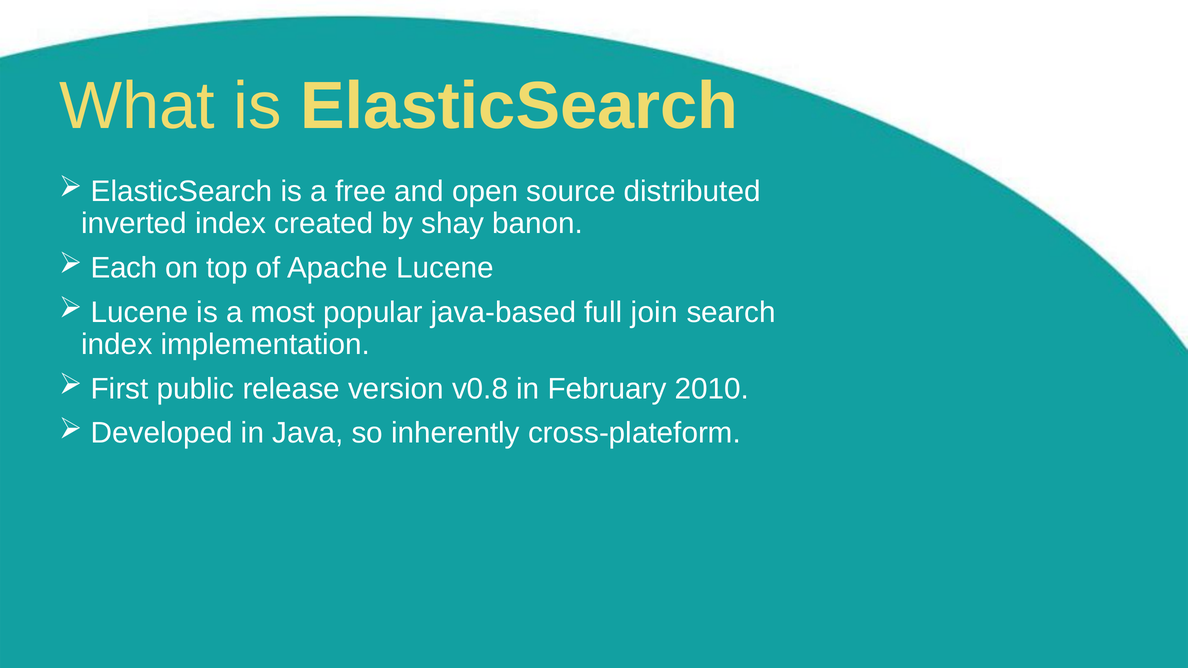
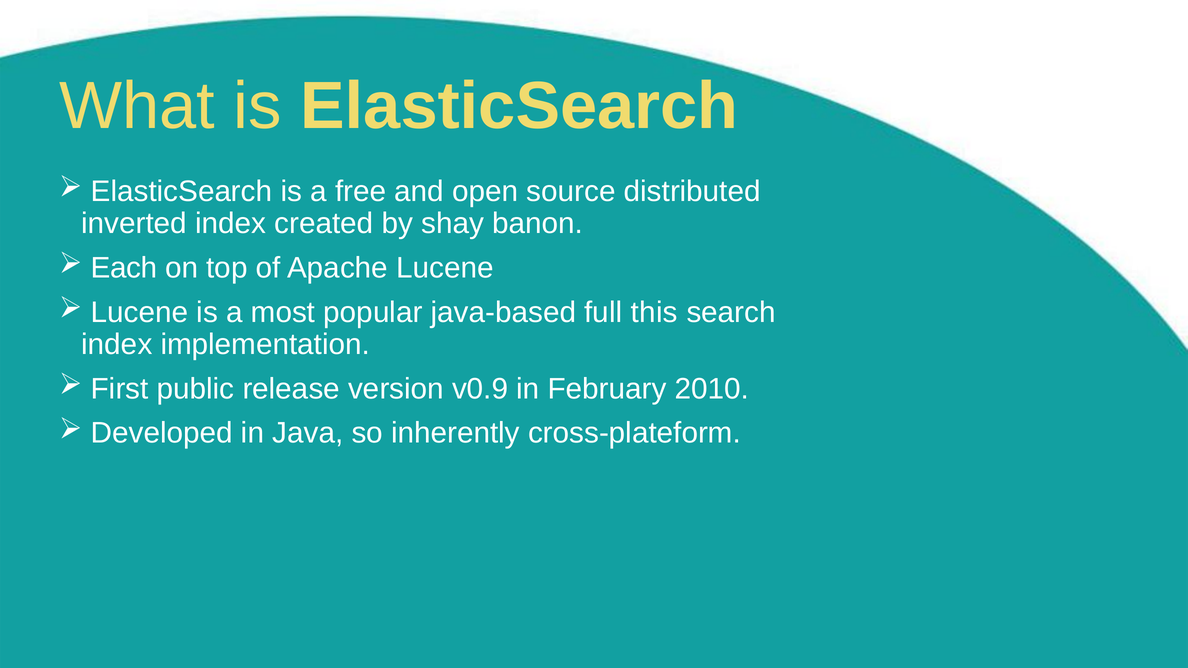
join: join -> this
v0.8: v0.8 -> v0.9
